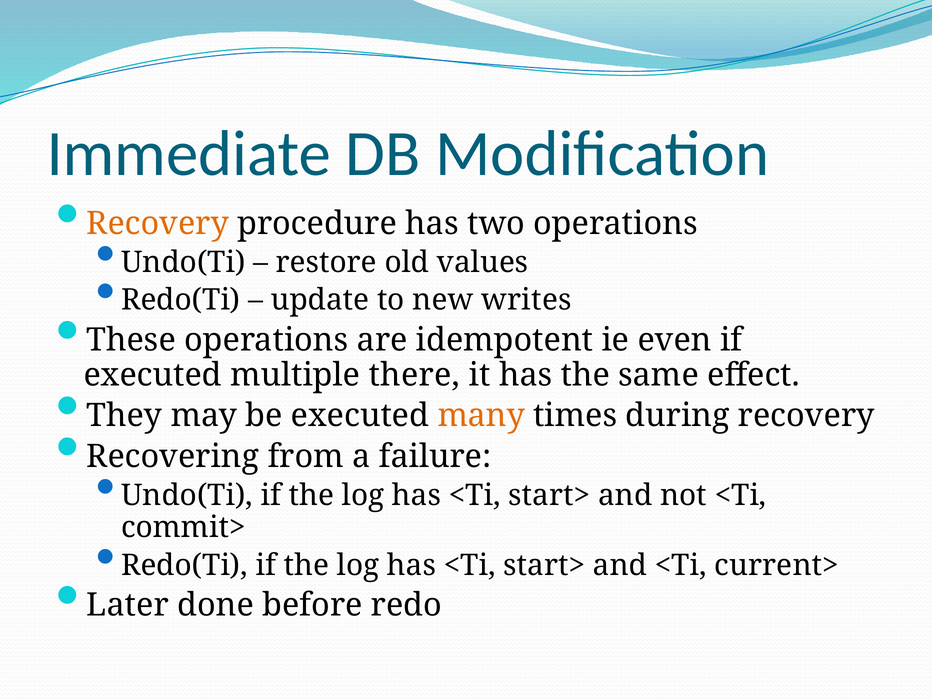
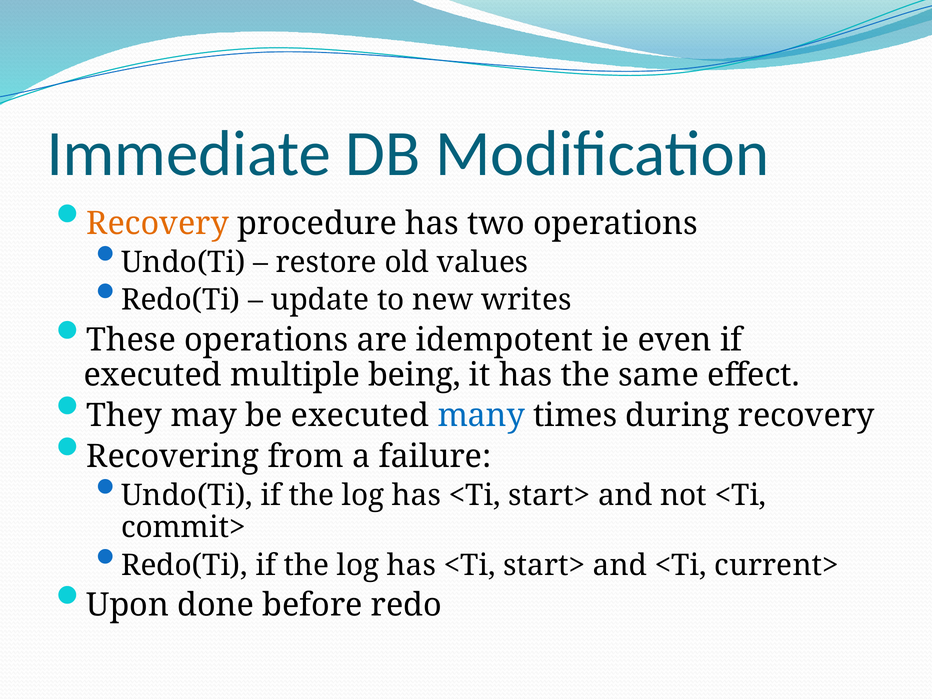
there: there -> being
many colour: orange -> blue
Later: Later -> Upon
